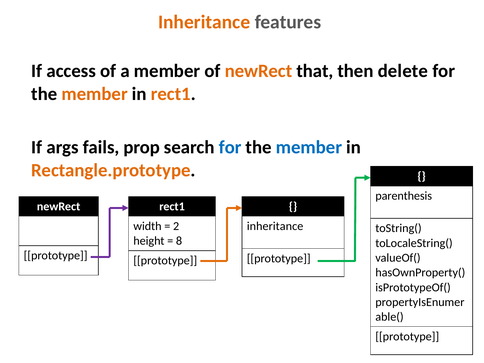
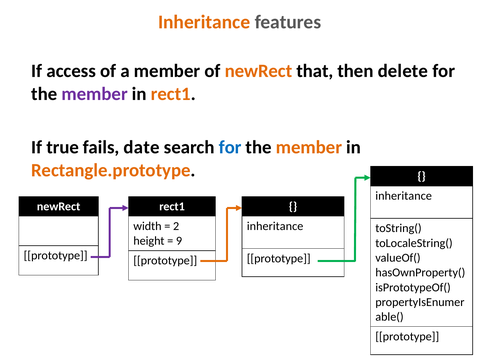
member at (95, 94) colour: orange -> purple
args: args -> true
prop: prop -> date
member at (309, 147) colour: blue -> orange
parenthesis at (404, 196): parenthesis -> inheritance
8: 8 -> 9
